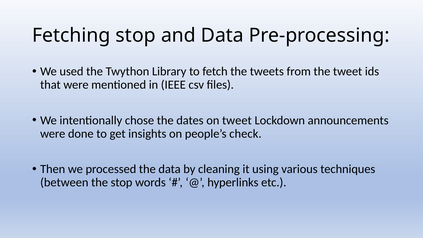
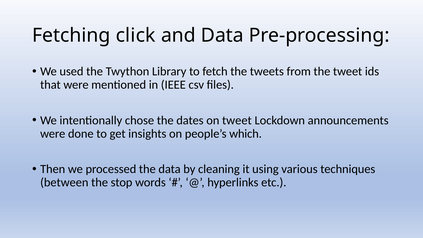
Fetching stop: stop -> click
check: check -> which
